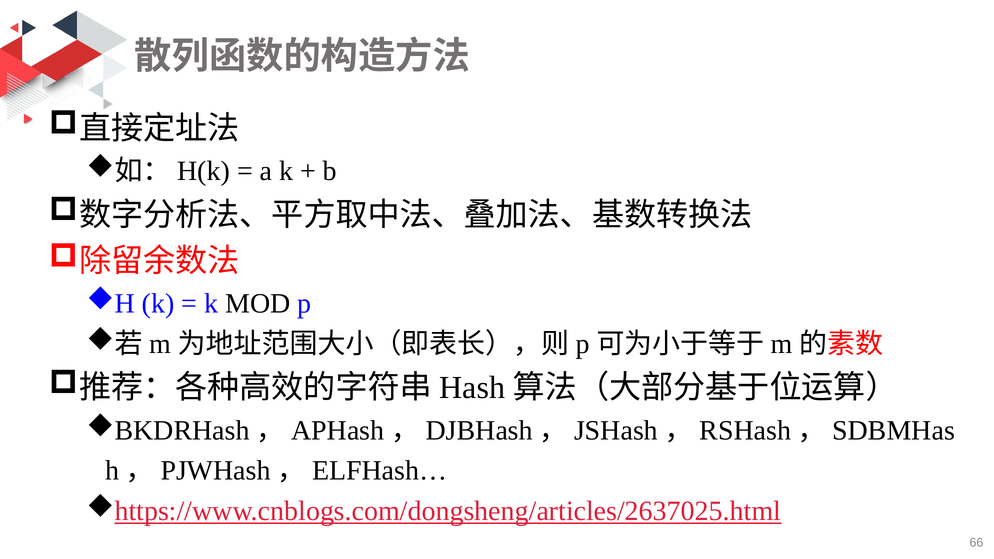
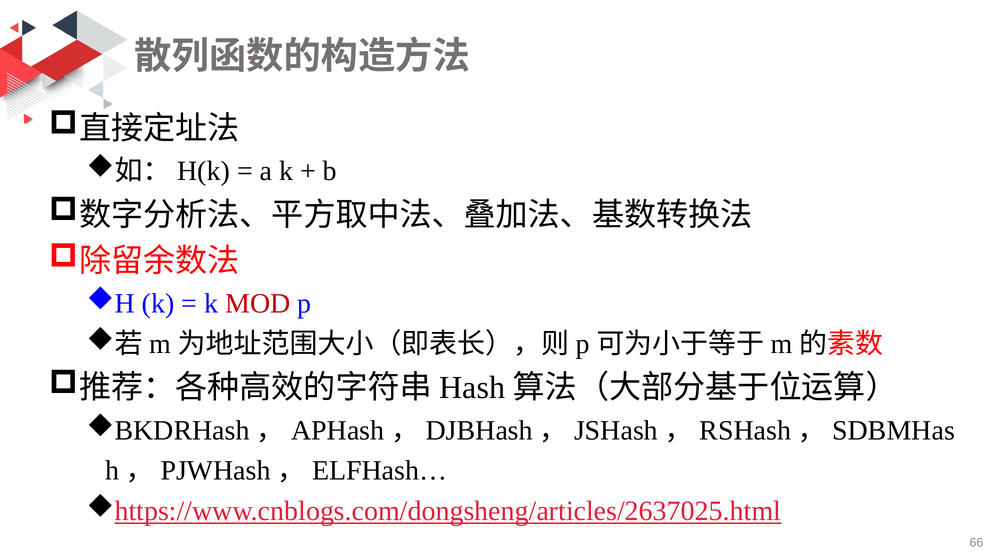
MOD colour: black -> red
